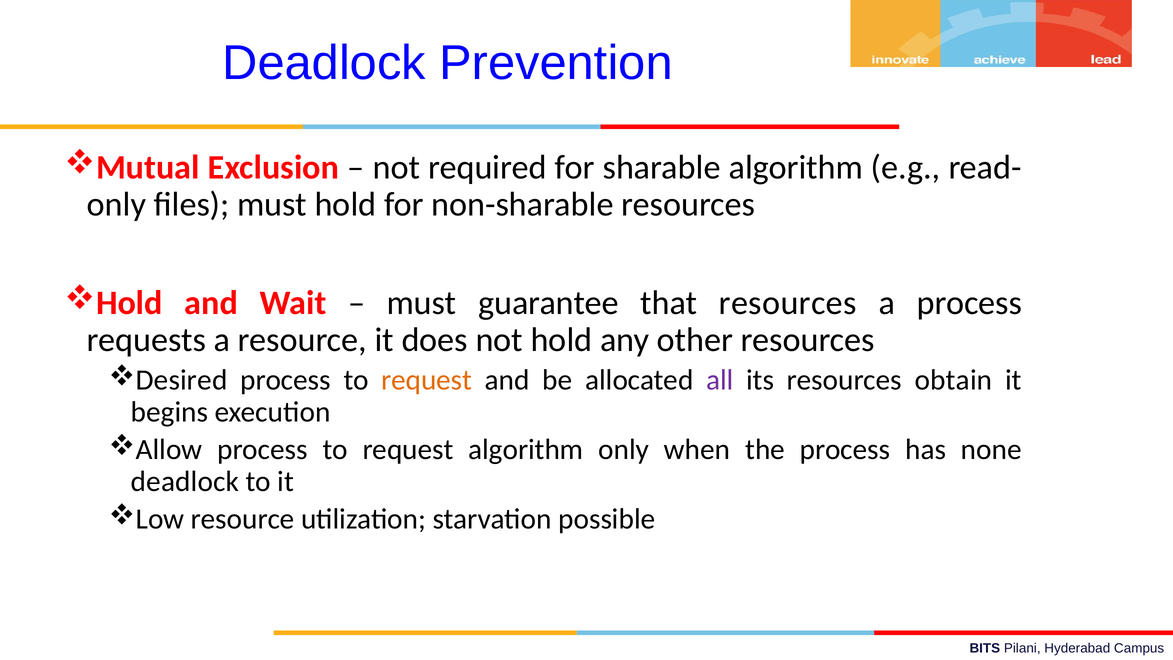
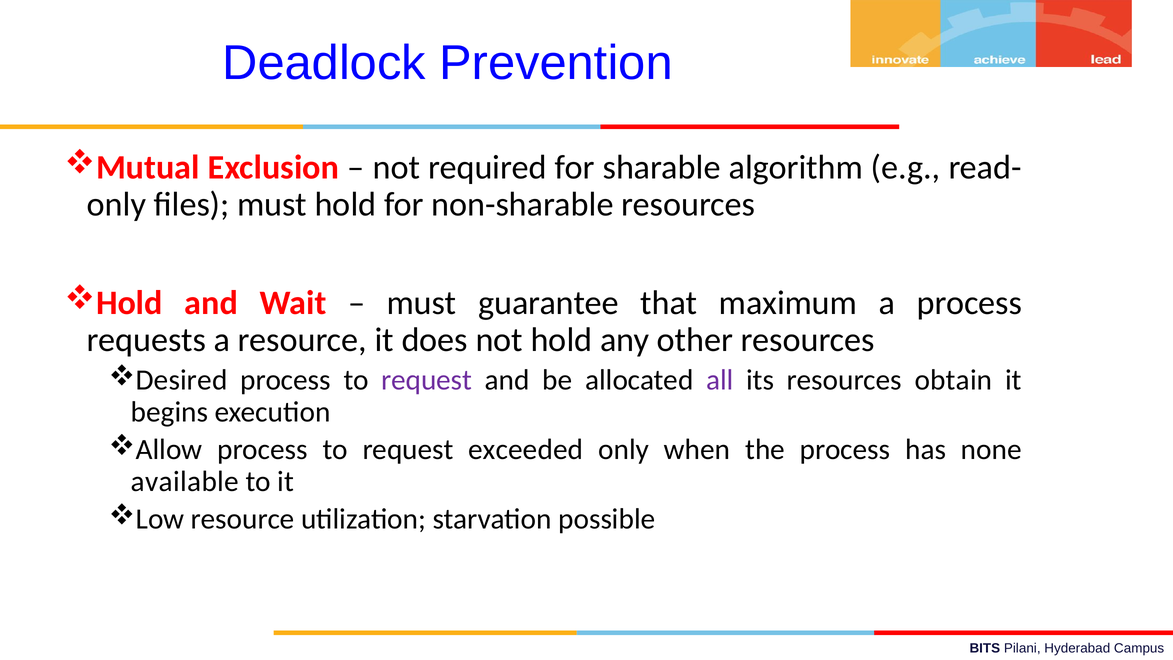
that resources: resources -> maximum
request at (427, 380) colour: orange -> purple
request algorithm: algorithm -> exceeded
deadlock at (185, 481): deadlock -> available
